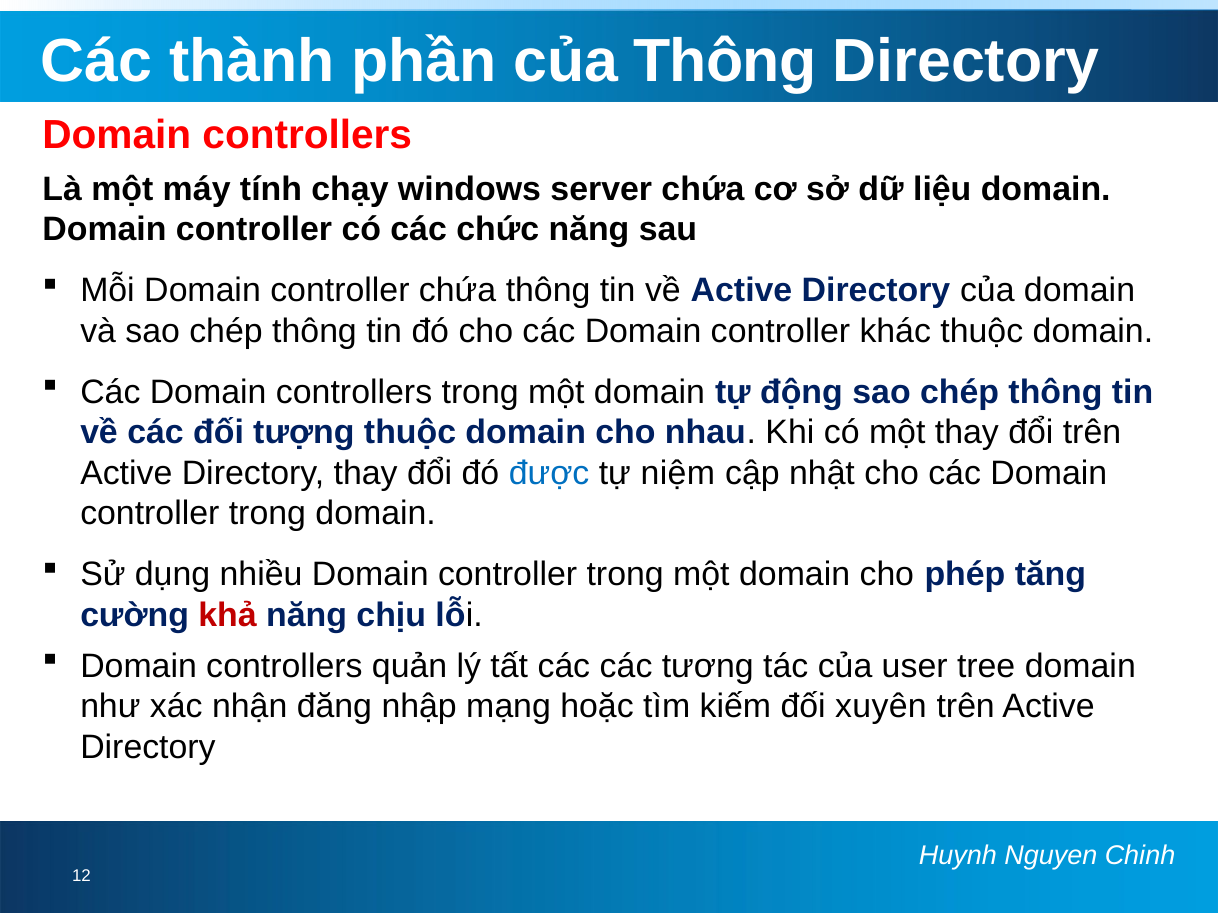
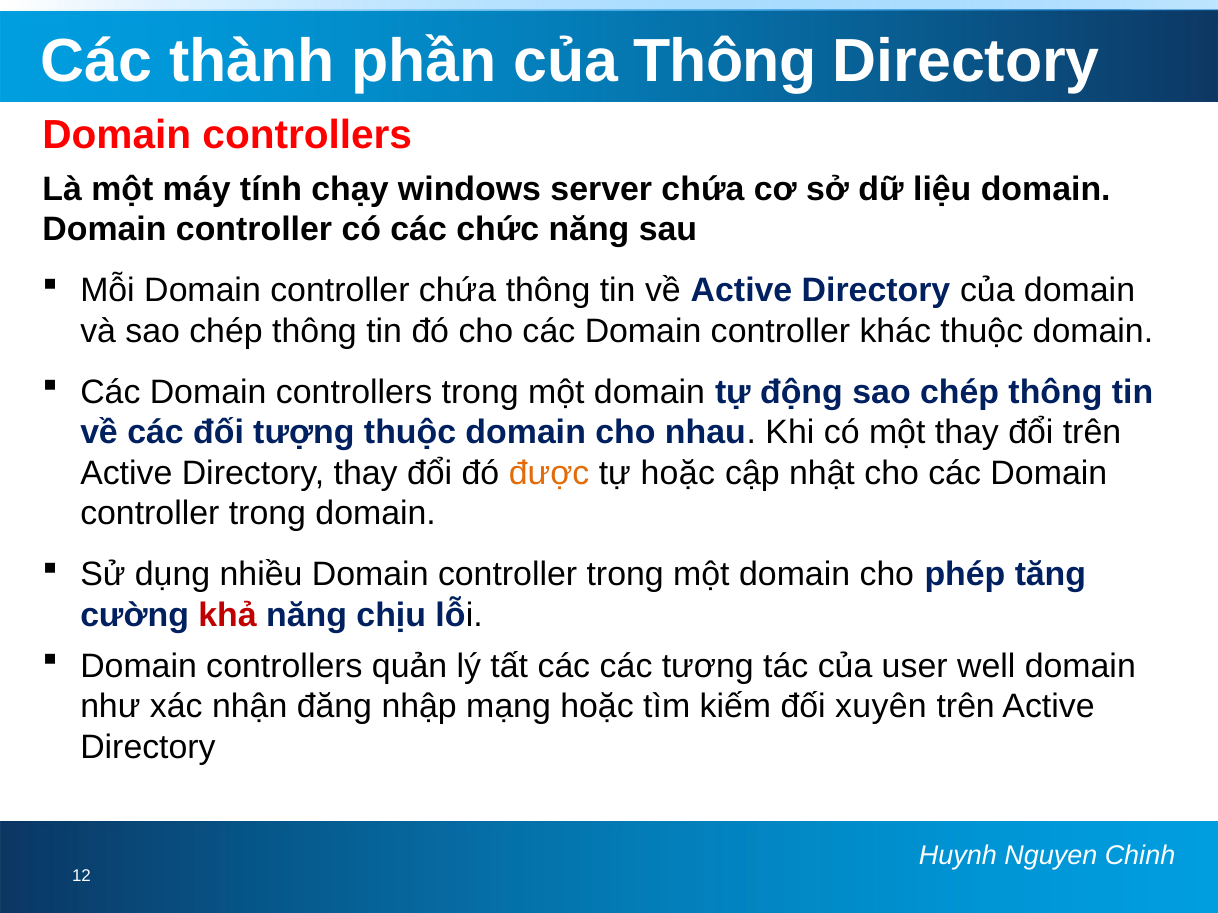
được colour: blue -> orange
tự niệm: niệm -> hoặc
tree: tree -> well
